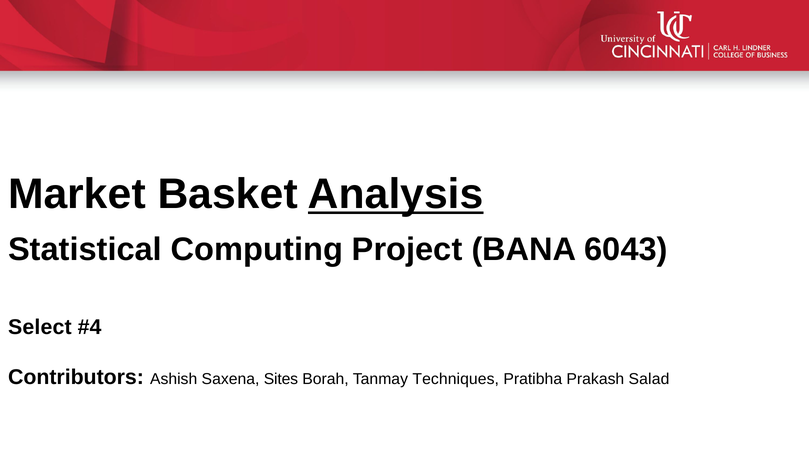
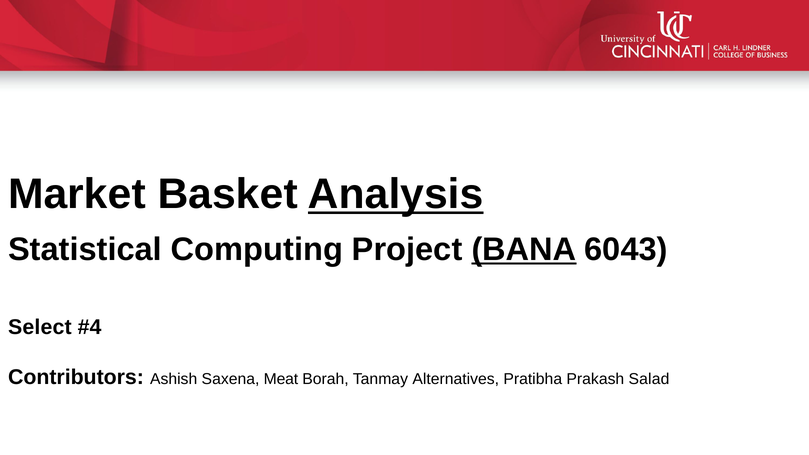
BANA underline: none -> present
Sites: Sites -> Meat
Techniques: Techniques -> Alternatives
